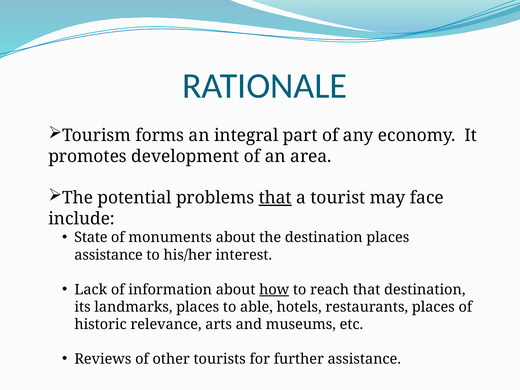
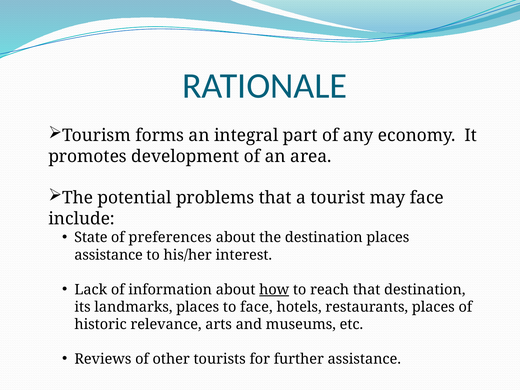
that at (275, 198) underline: present -> none
monuments: monuments -> preferences
to able: able -> face
